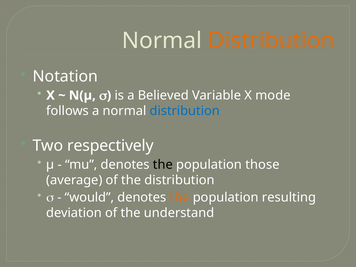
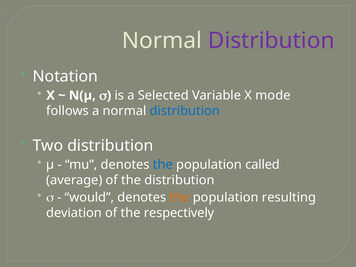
Distribution at (271, 41) colour: orange -> purple
Believed: Believed -> Selected
Two respectively: respectively -> distribution
the at (163, 165) colour: black -> blue
those: those -> called
understand: understand -> respectively
